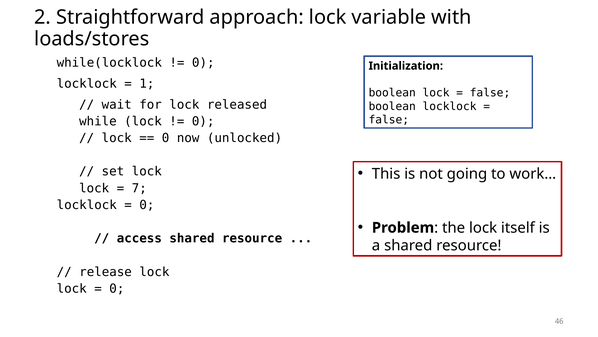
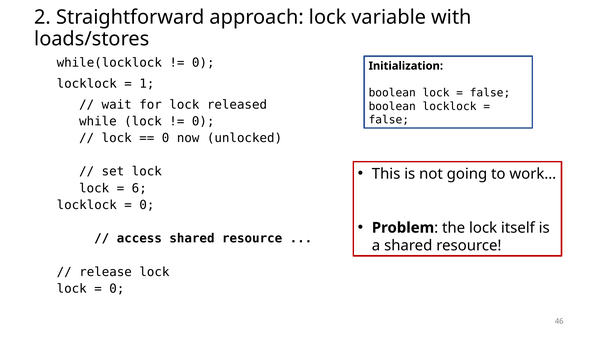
7: 7 -> 6
